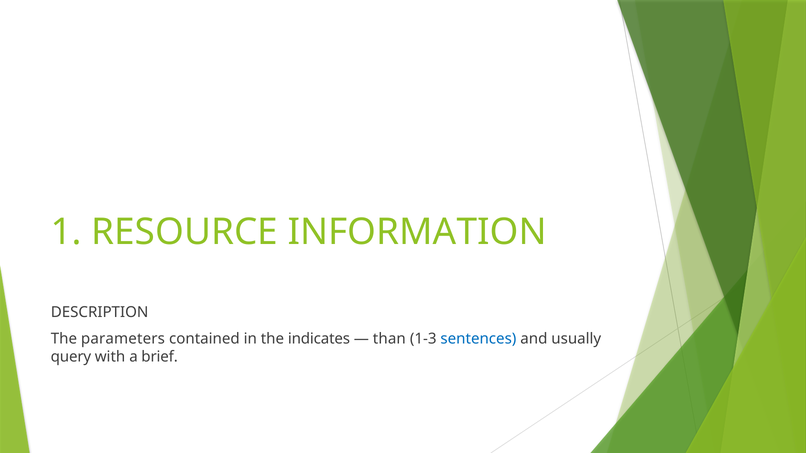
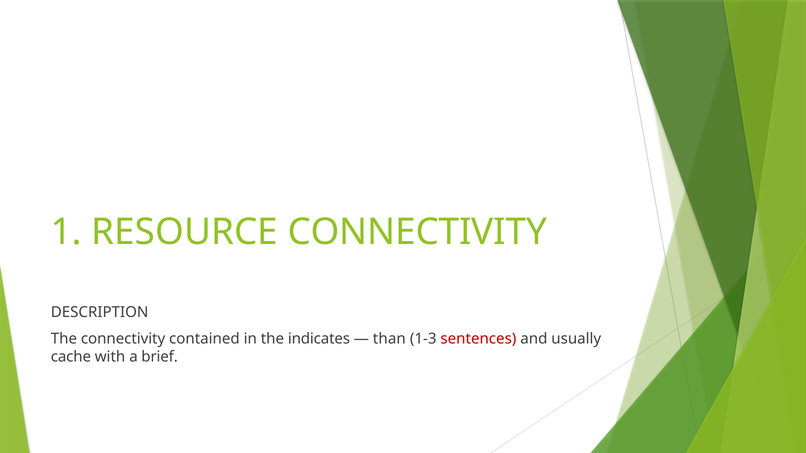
RESOURCE INFORMATION: INFORMATION -> CONNECTIVITY
The parameters: parameters -> connectivity
sentences colour: blue -> red
query: query -> cache
